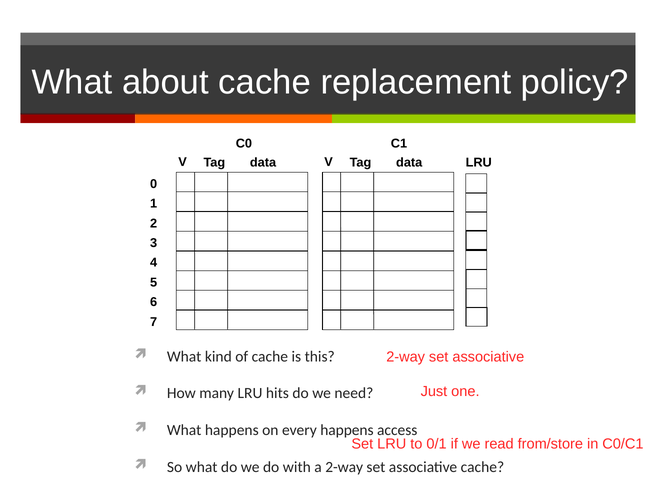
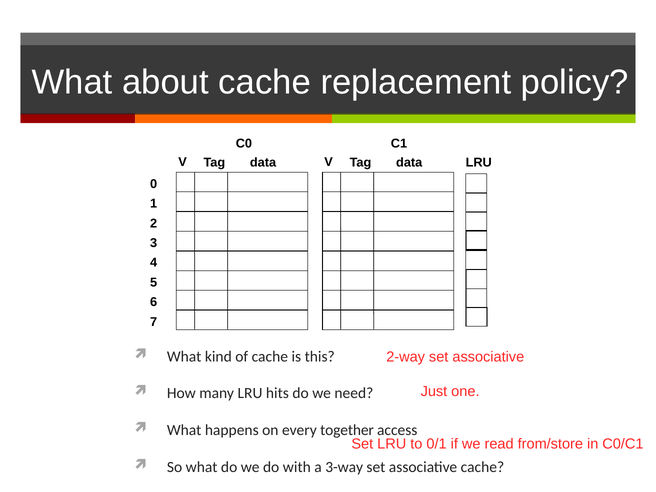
every happens: happens -> together
a 2-way: 2-way -> 3-way
